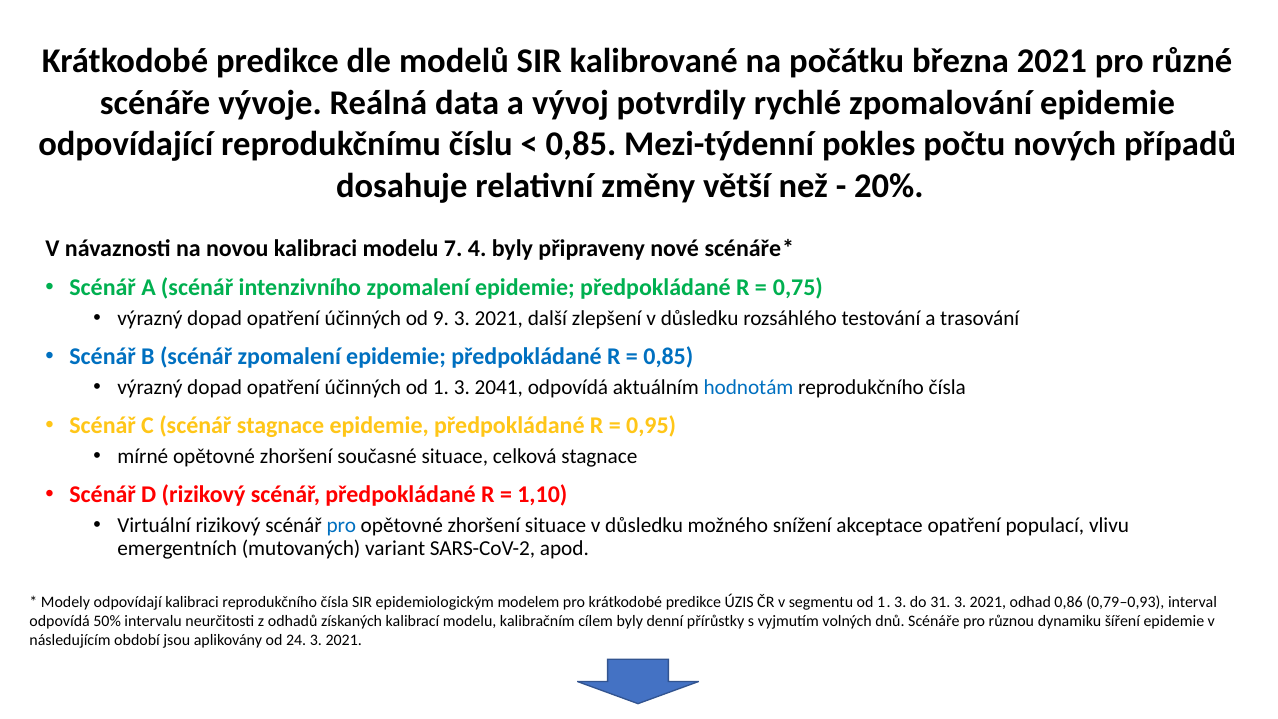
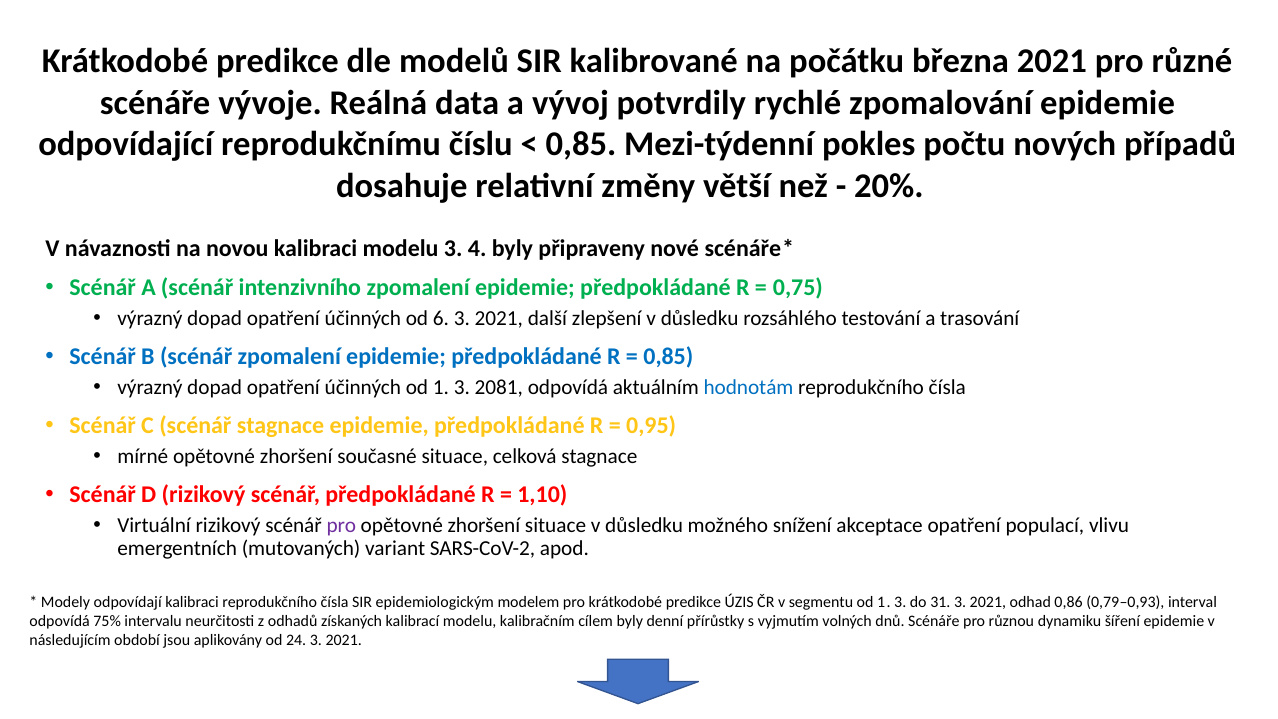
modelu 7: 7 -> 3
9: 9 -> 6
2041: 2041 -> 2081
pro at (341, 525) colour: blue -> purple
50%: 50% -> 75%
